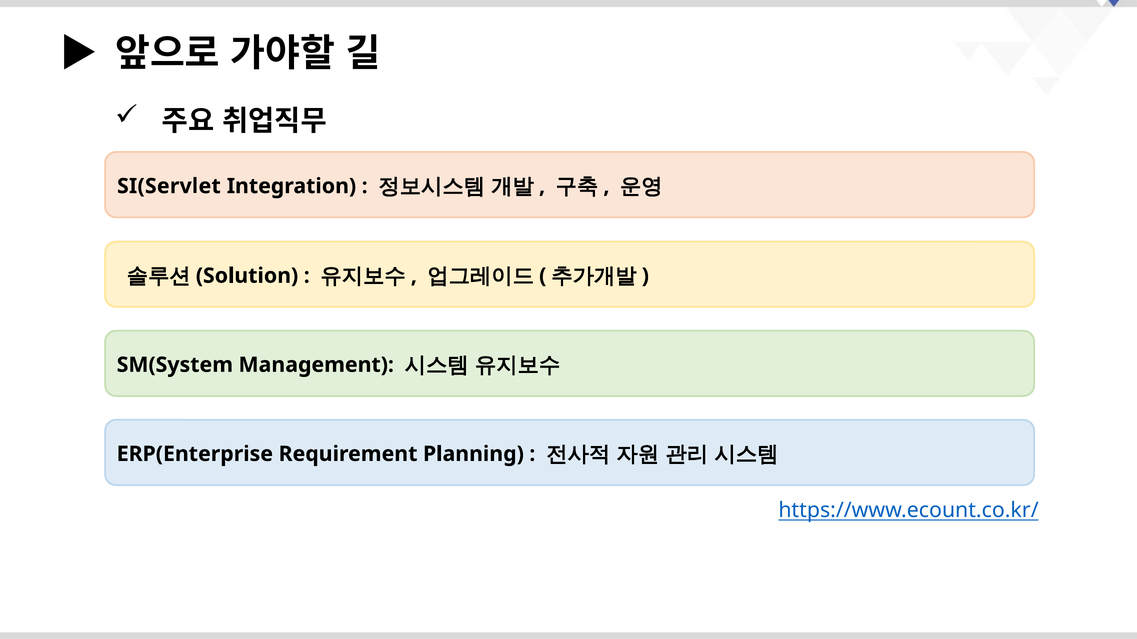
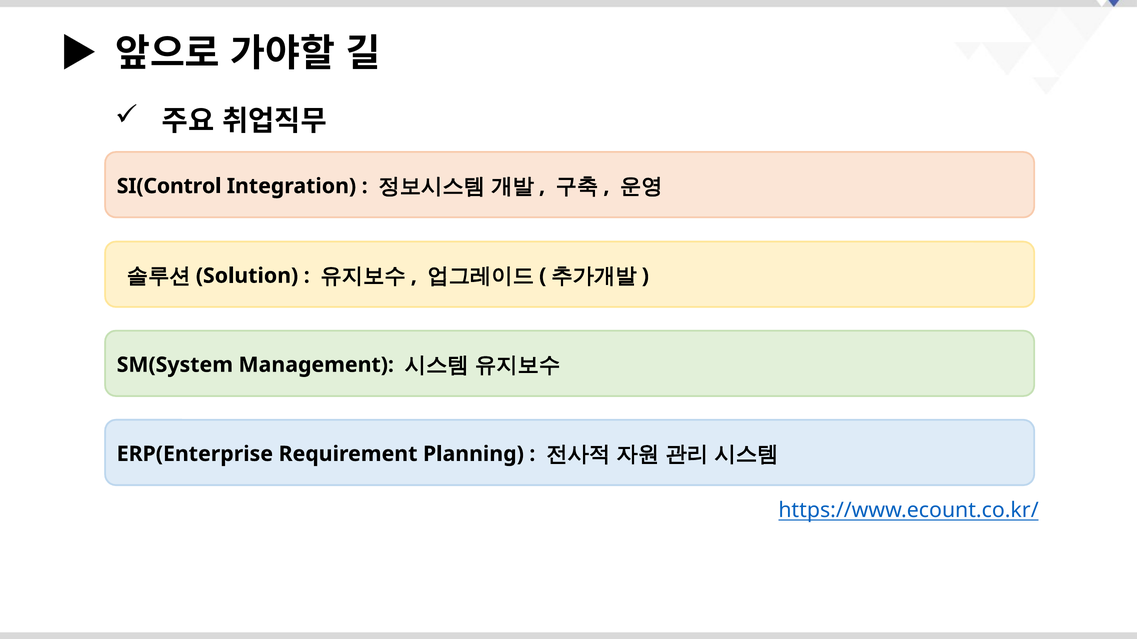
SI(Servlet: SI(Servlet -> SI(Control
